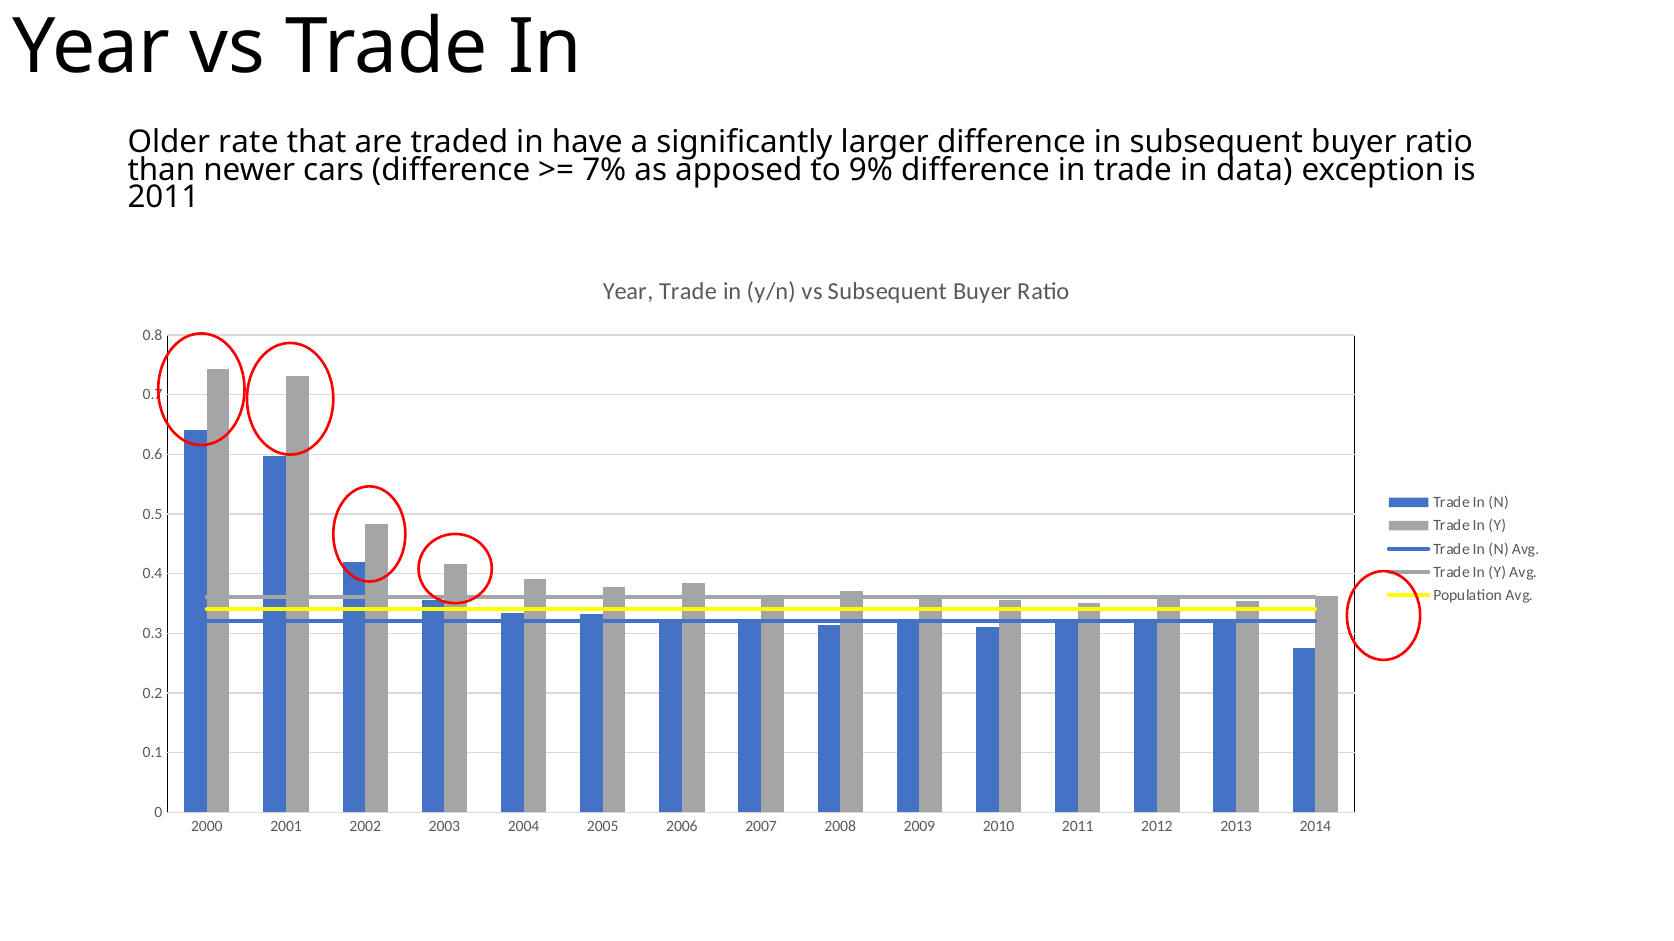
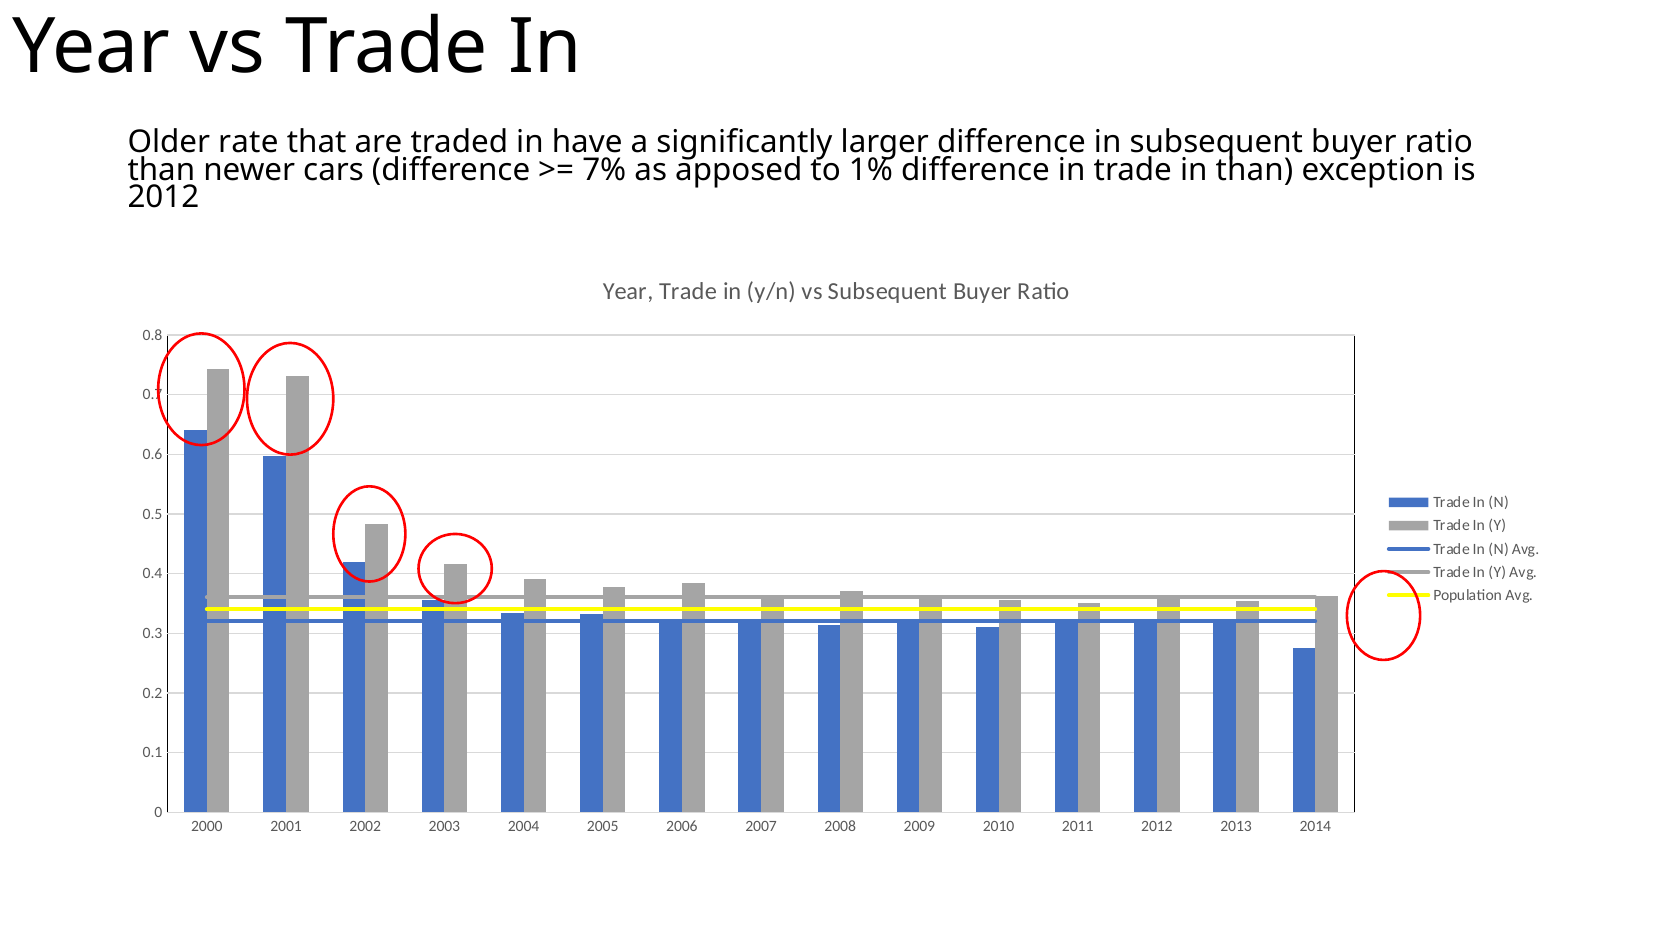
9%: 9% -> 1%
in data: data -> than
2011 at (163, 197): 2011 -> 2012
